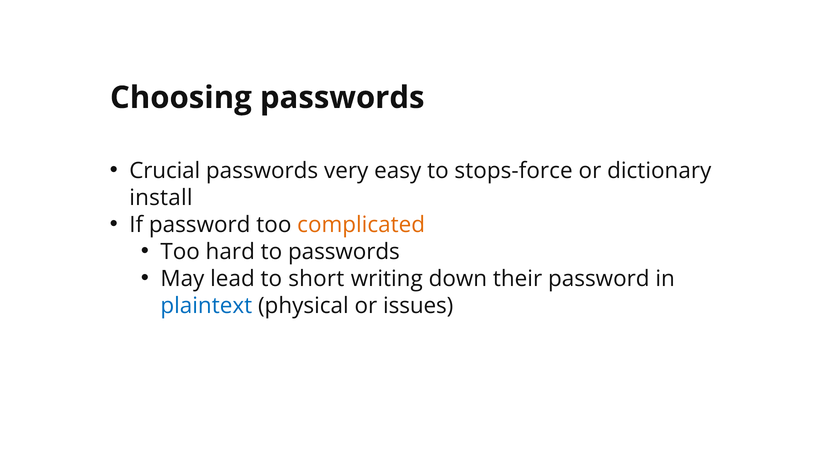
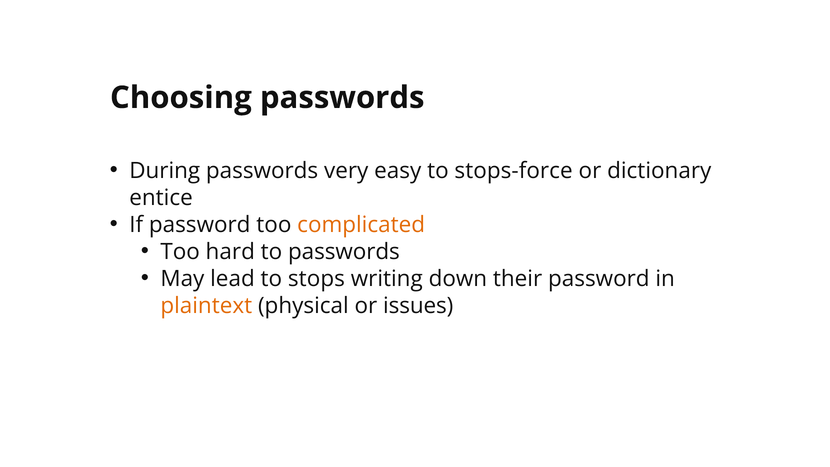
Crucial: Crucial -> During
install: install -> entice
short: short -> stops
plaintext colour: blue -> orange
